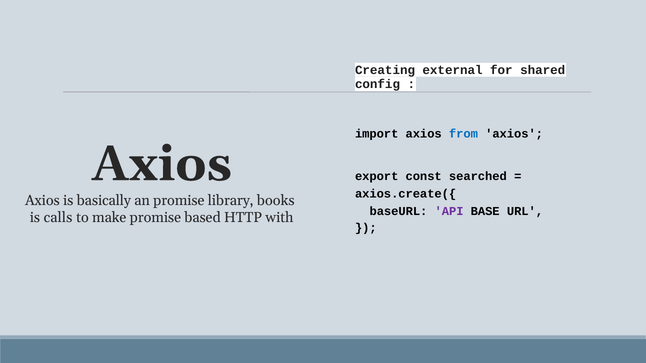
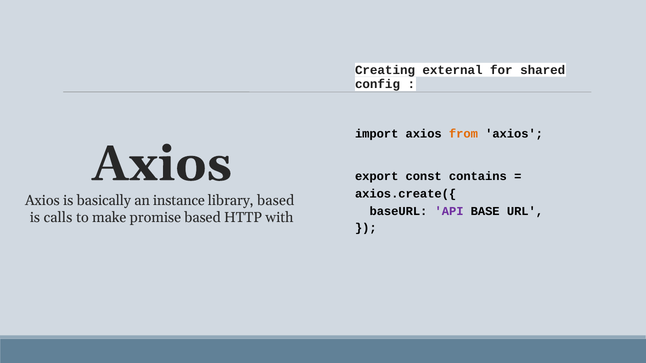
from colour: blue -> orange
searched: searched -> contains
an promise: promise -> instance
library books: books -> based
